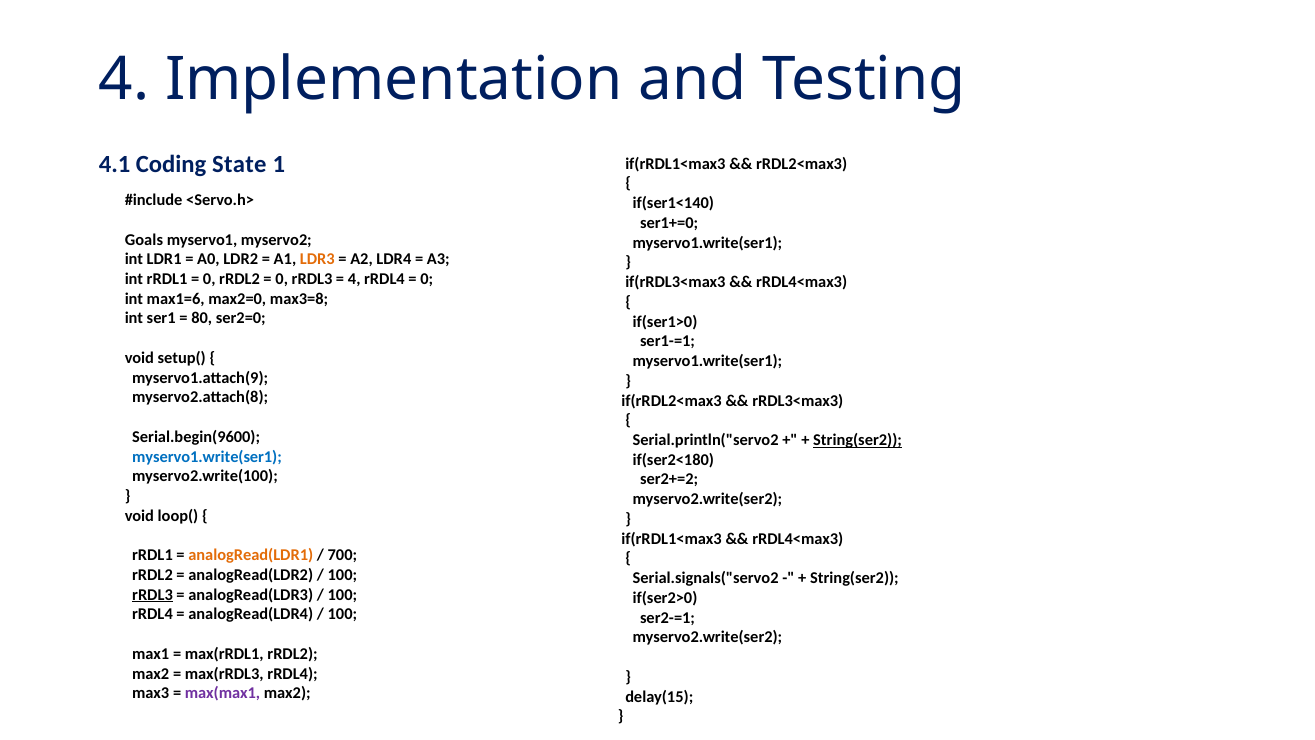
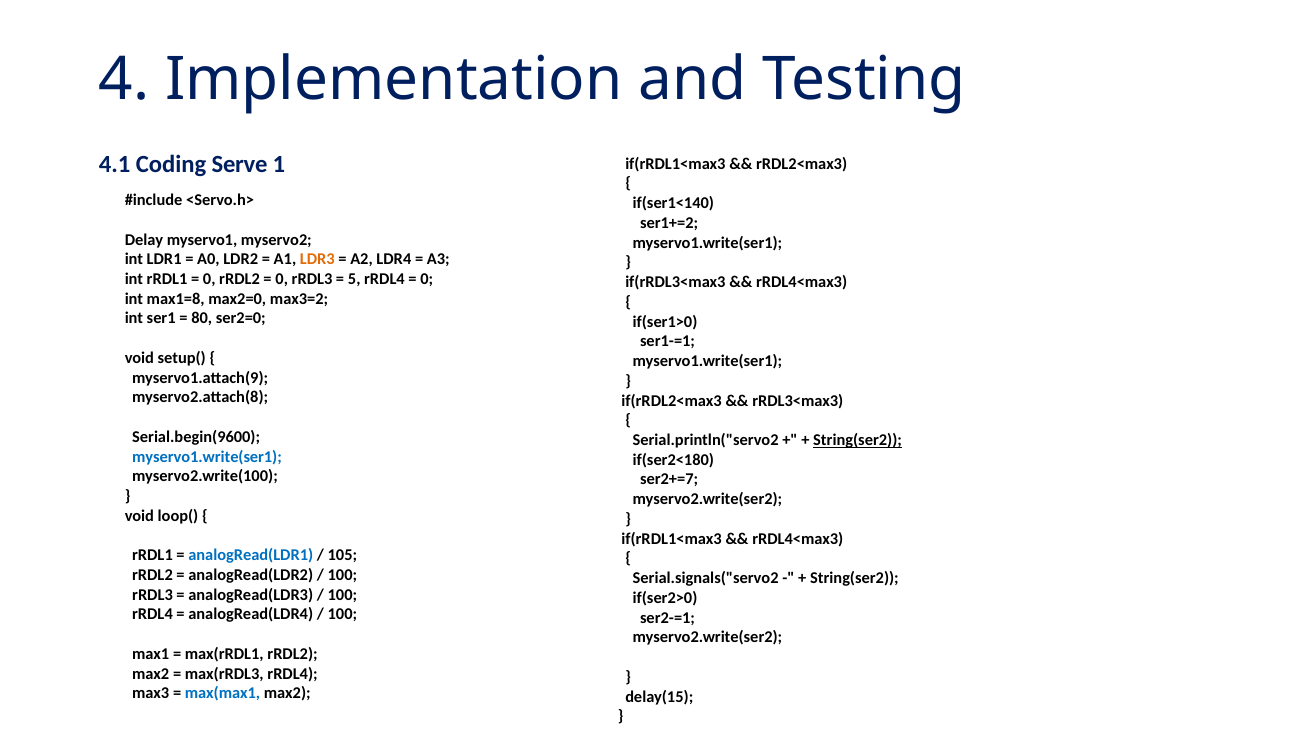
State: State -> Serve
ser1+=0: ser1+=0 -> ser1+=2
Goals: Goals -> Delay
4 at (354, 279): 4 -> 5
max1=6: max1=6 -> max1=8
max3=8: max3=8 -> max3=2
ser2+=2: ser2+=2 -> ser2+=7
analogRead(LDR1 colour: orange -> blue
700: 700 -> 105
rRDL3 at (152, 595) underline: present -> none
max(max1 colour: purple -> blue
